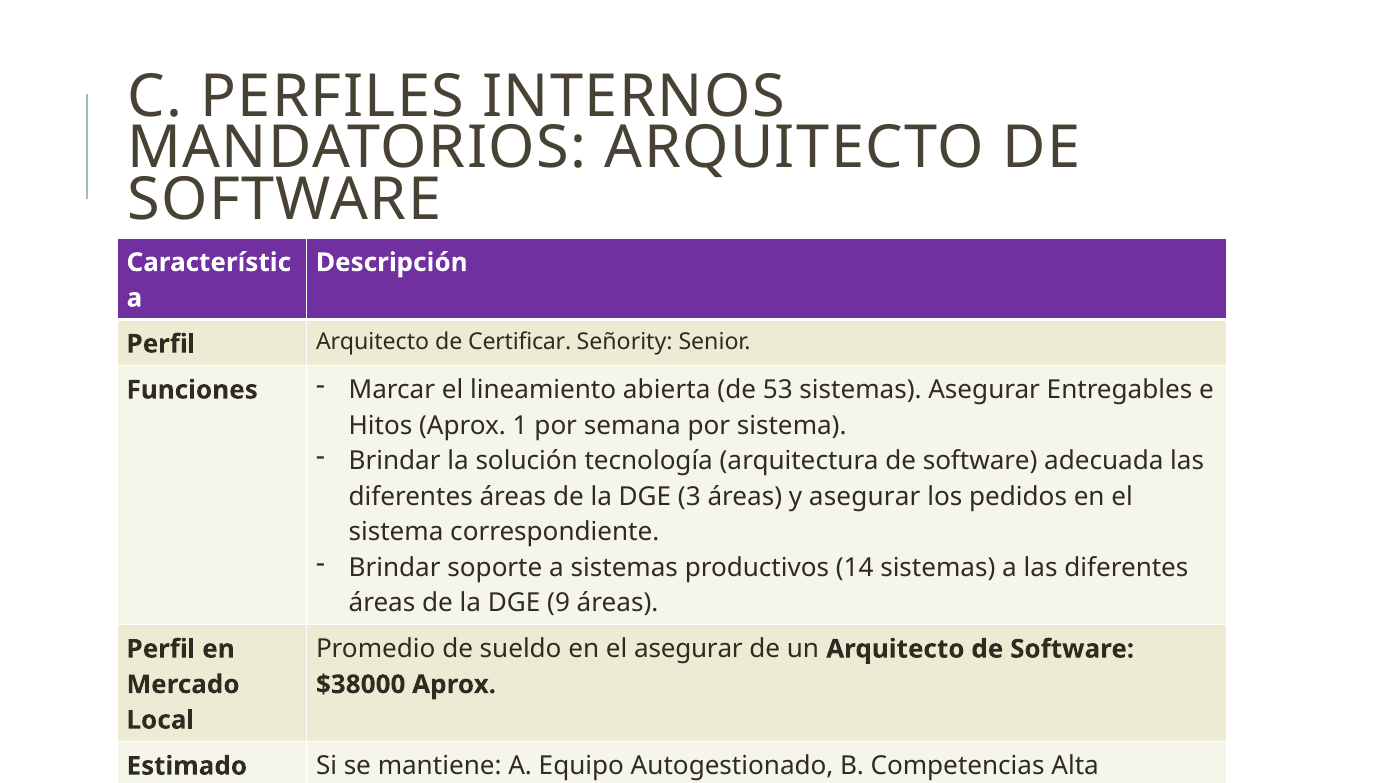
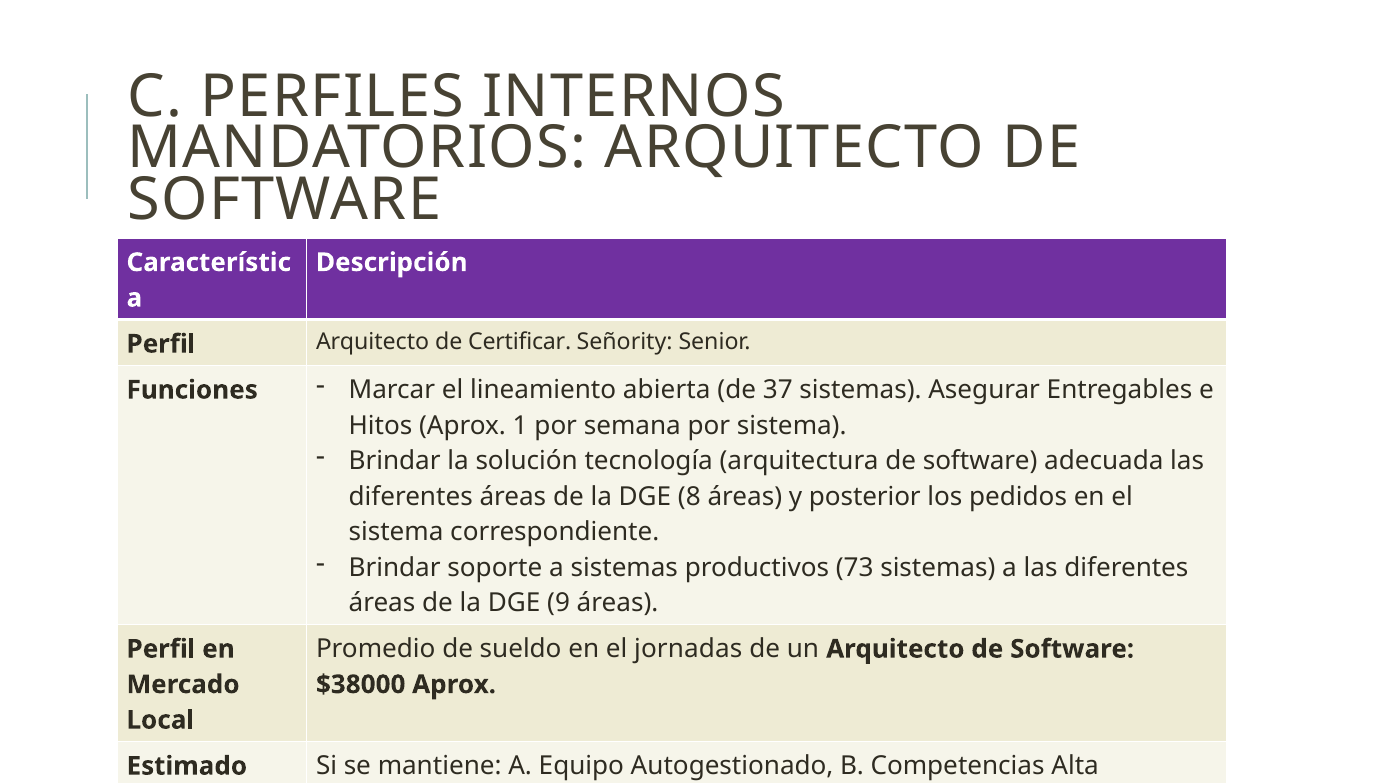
53: 53 -> 37
3: 3 -> 8
y asegurar: asegurar -> posterior
14: 14 -> 73
el asegurar: asegurar -> jornadas
